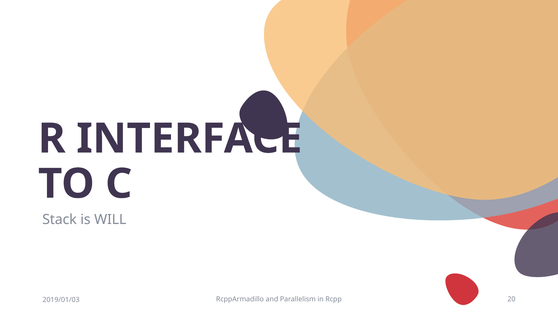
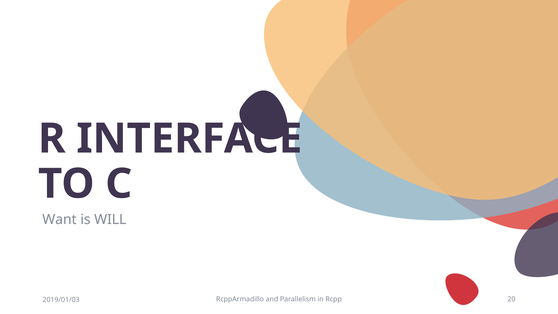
Stack: Stack -> Want
